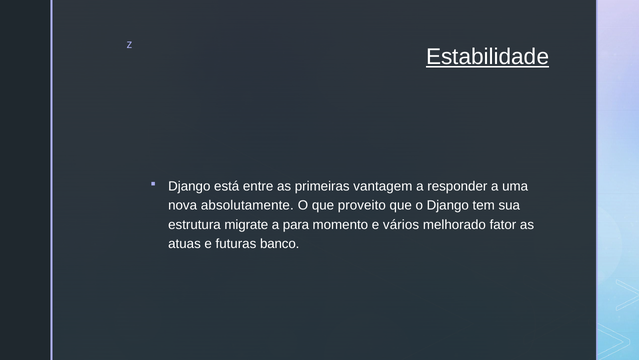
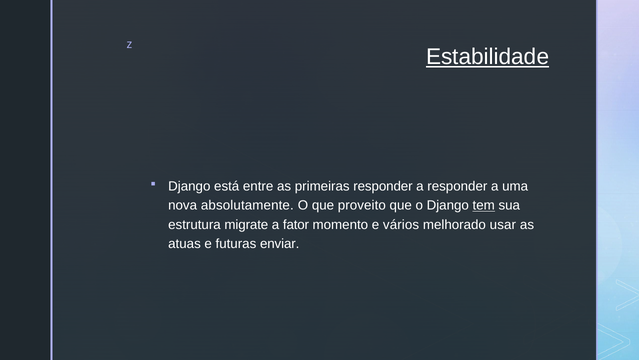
primeiras vantagem: vantagem -> responder
tem underline: none -> present
para: para -> fator
fator: fator -> usar
banco: banco -> enviar
